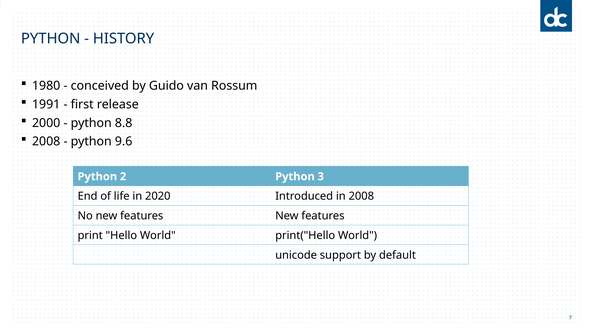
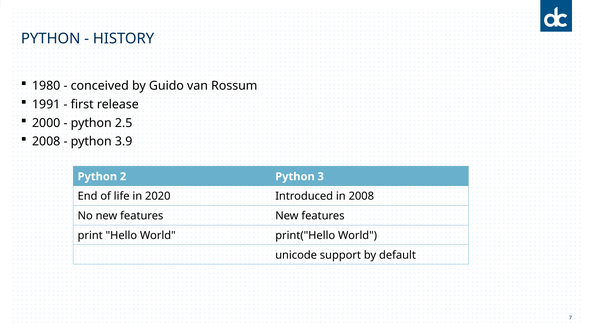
8.8: 8.8 -> 2.5
9.6: 9.6 -> 3.9
